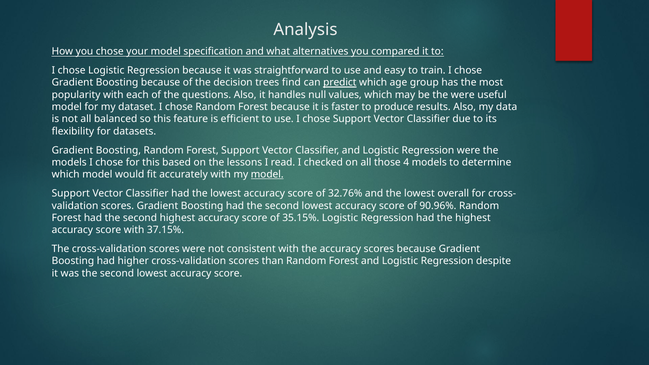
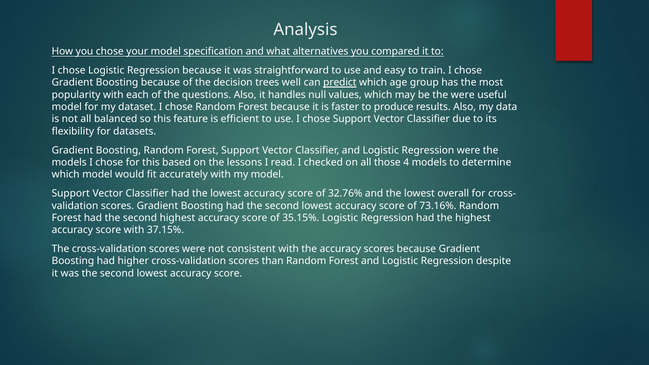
find: find -> well
model at (267, 175) underline: present -> none
90.96%: 90.96% -> 73.16%
